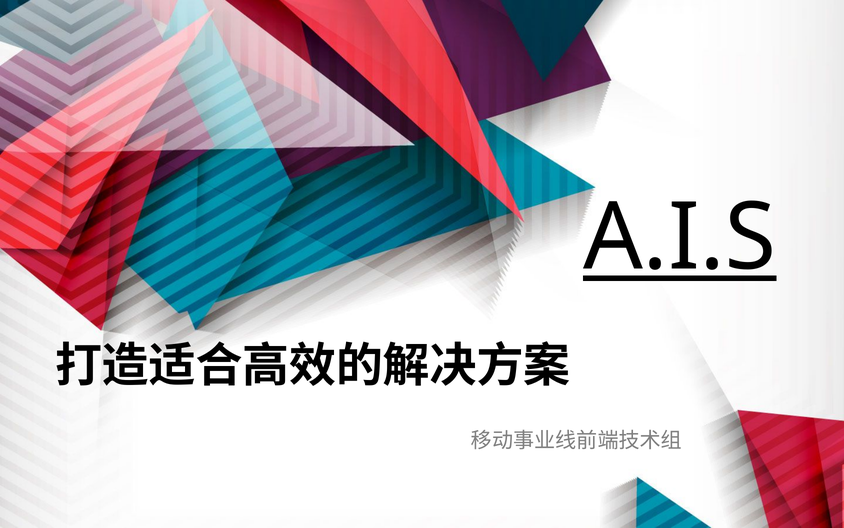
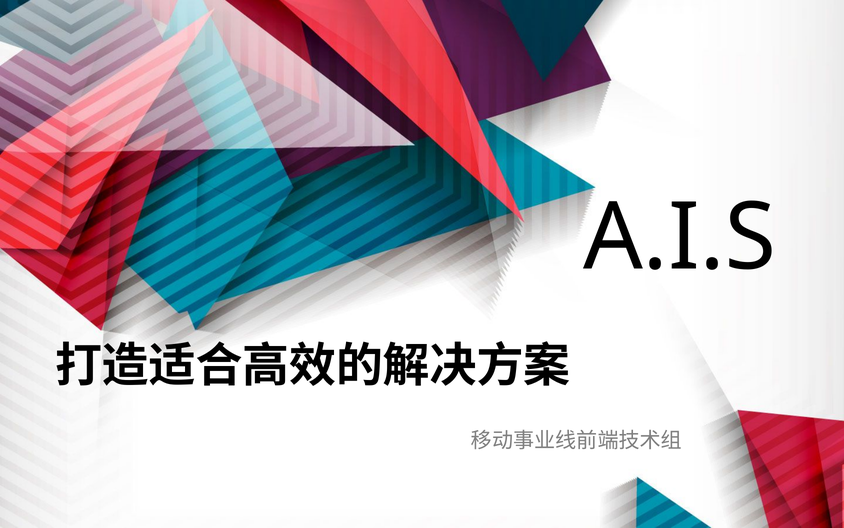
A.I.S underline: present -> none
